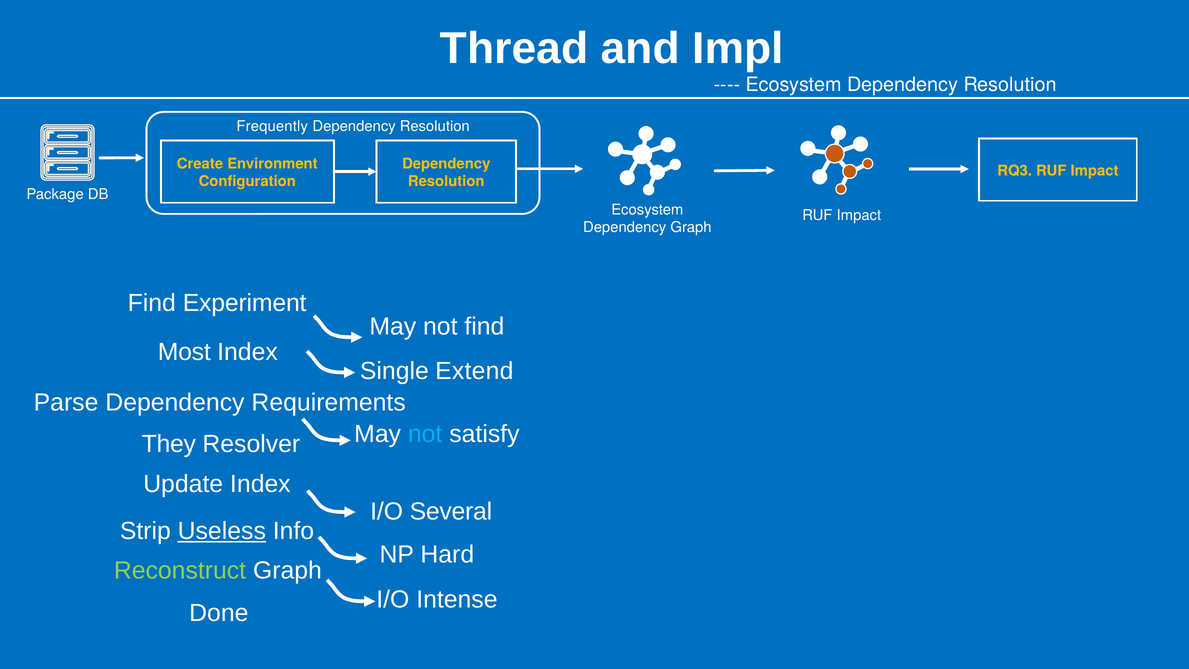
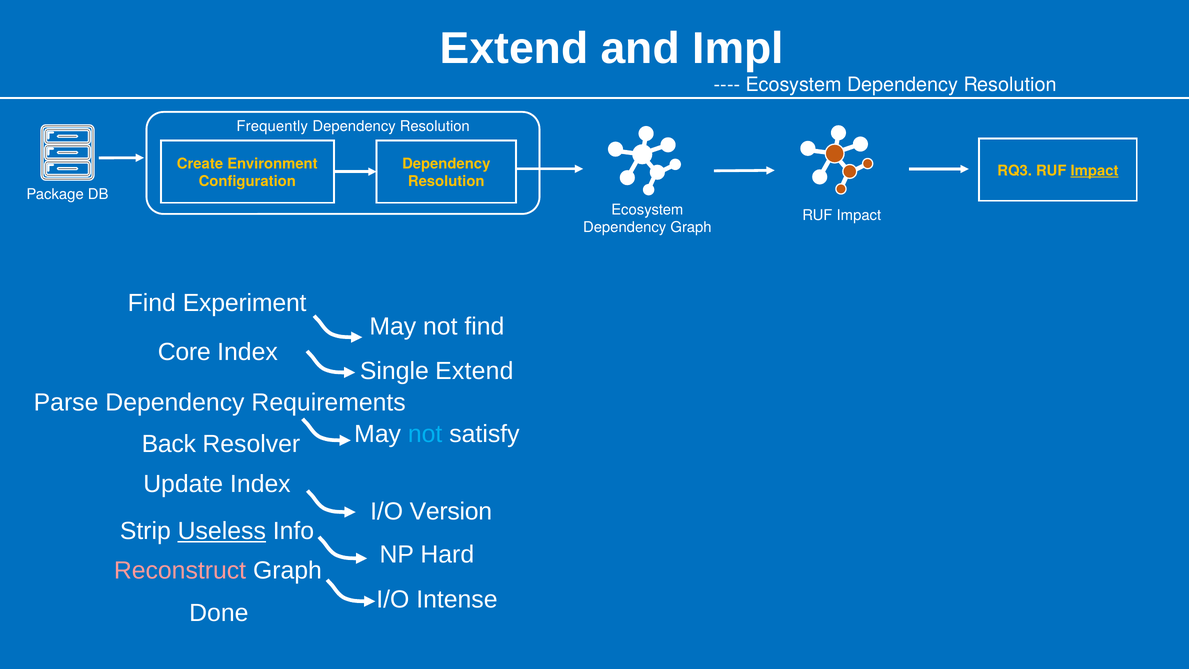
Thread at (514, 49): Thread -> Extend
Impact at (1095, 171) underline: none -> present
Most: Most -> Core
They: They -> Back
Several: Several -> Version
Reconstruct colour: light green -> pink
